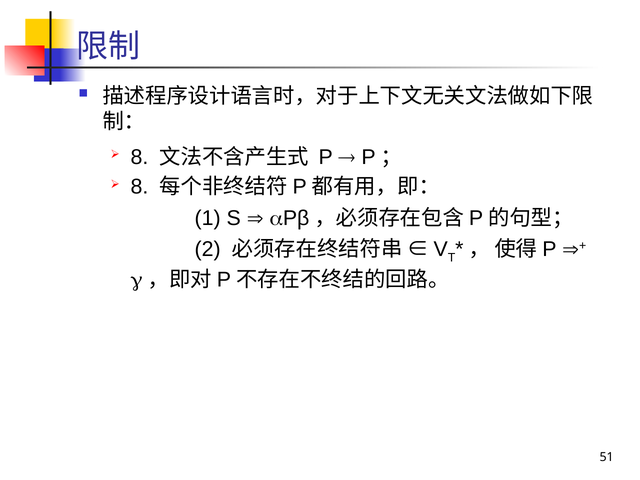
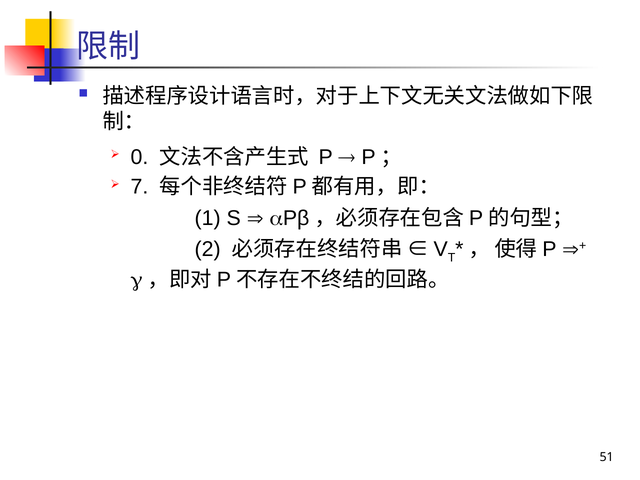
8 at (140, 157): 8 -> 0
8 at (140, 187): 8 -> 7
